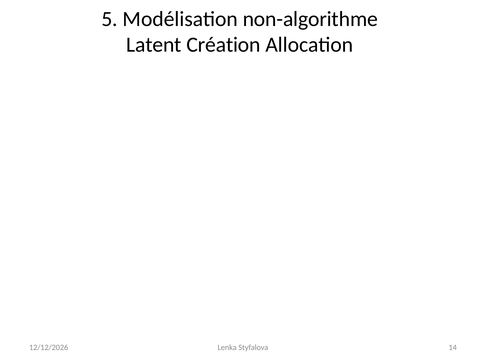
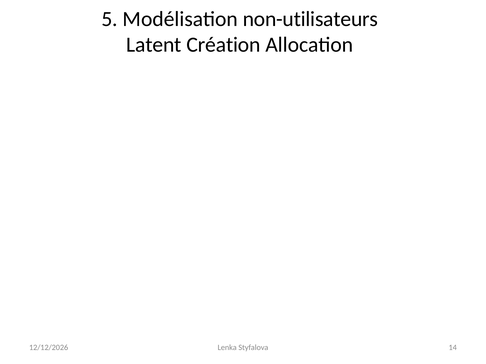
non-algorithme: non-algorithme -> non-utilisateurs
